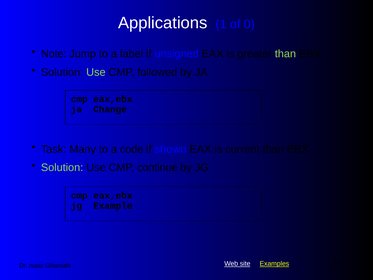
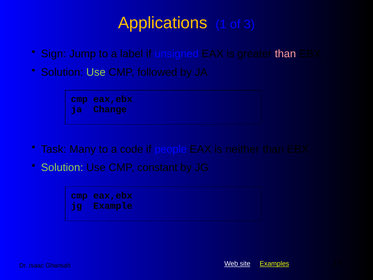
Applications colour: white -> yellow
0: 0 -> 3
Note: Note -> Sign
than at (285, 54) colour: light green -> pink
shown: shown -> people
current: current -> neither
continue: continue -> constant
